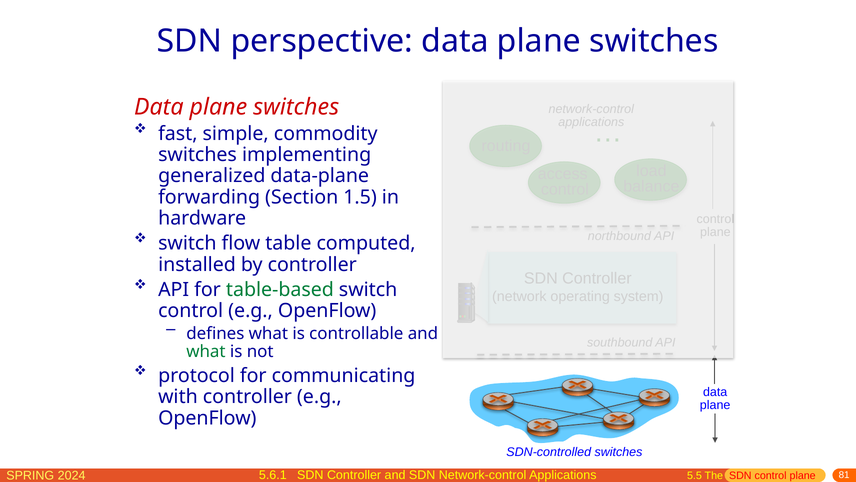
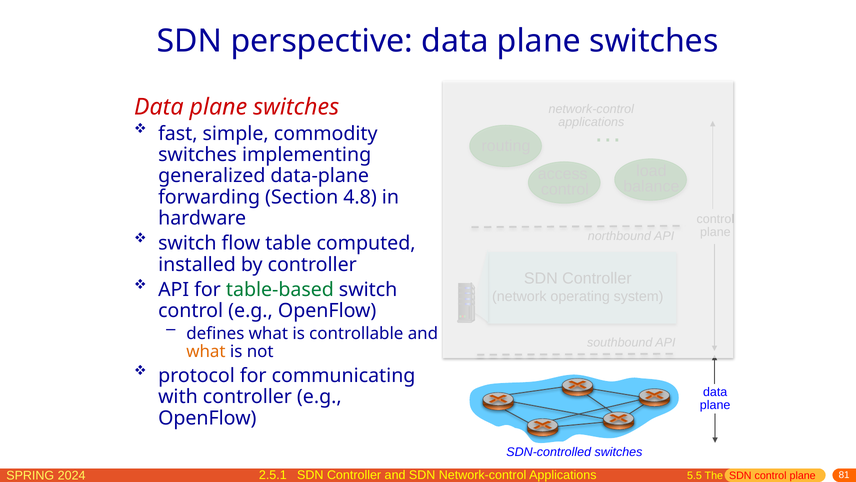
1.5: 1.5 -> 4.8
what at (206, 351) colour: green -> orange
5.6.1: 5.6.1 -> 2.5.1
